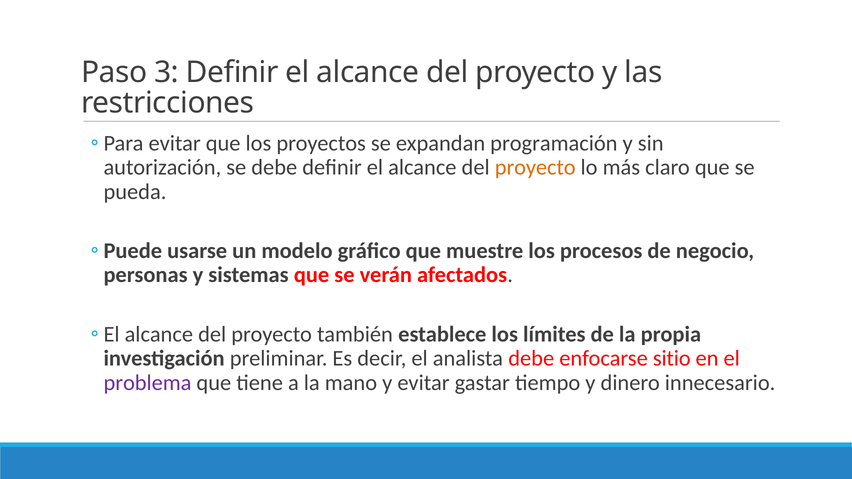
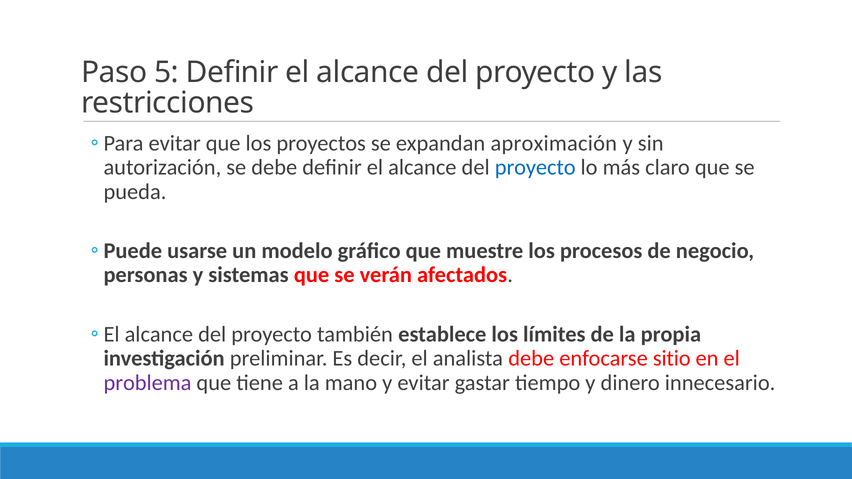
3: 3 -> 5
programación: programación -> aproximación
proyecto at (535, 167) colour: orange -> blue
